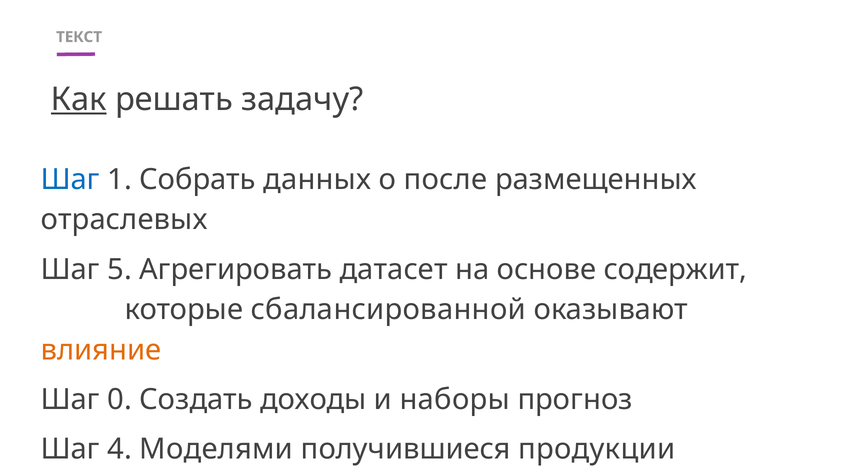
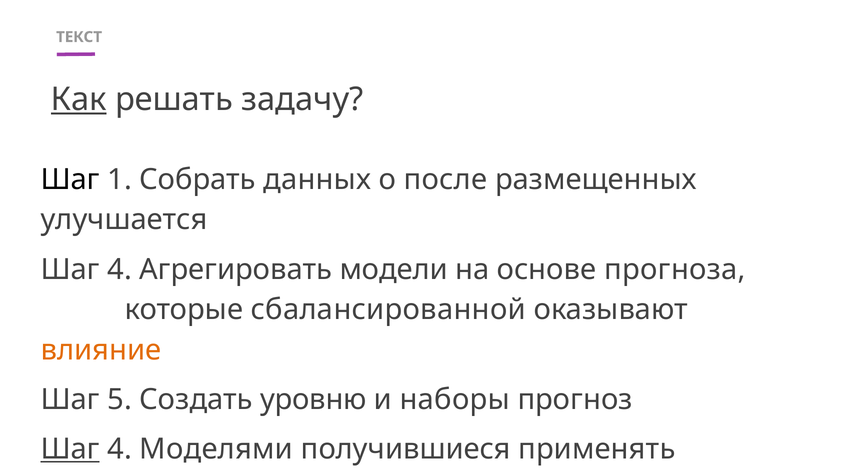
Шаг at (70, 180) colour: blue -> black
отраслевых: отраслевых -> улучшается
5 at (120, 269): 5 -> 4
датасет: датасет -> модели
содержит: содержит -> прогноза
0: 0 -> 5
доходы: доходы -> уровню
Шаг at (70, 449) underline: none -> present
продукции: продукции -> применять
